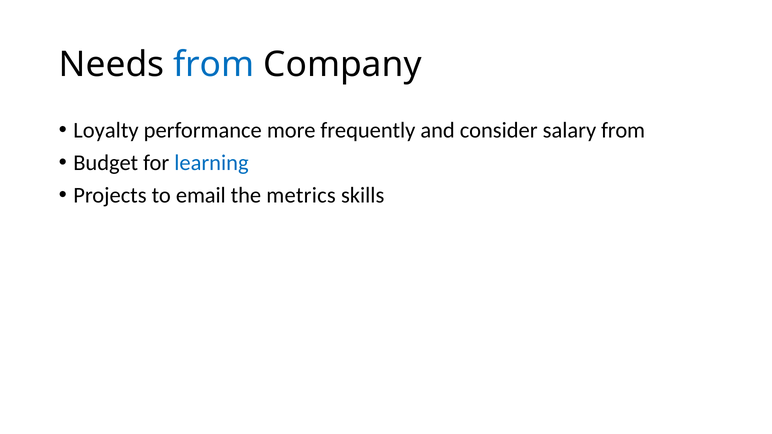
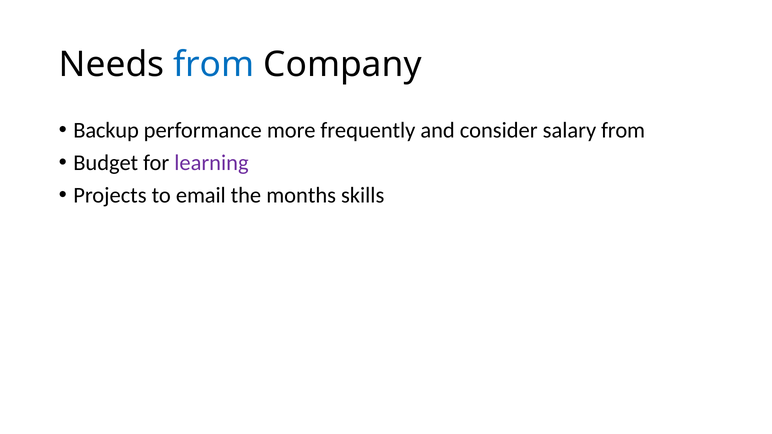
Loyalty: Loyalty -> Backup
learning colour: blue -> purple
metrics: metrics -> months
